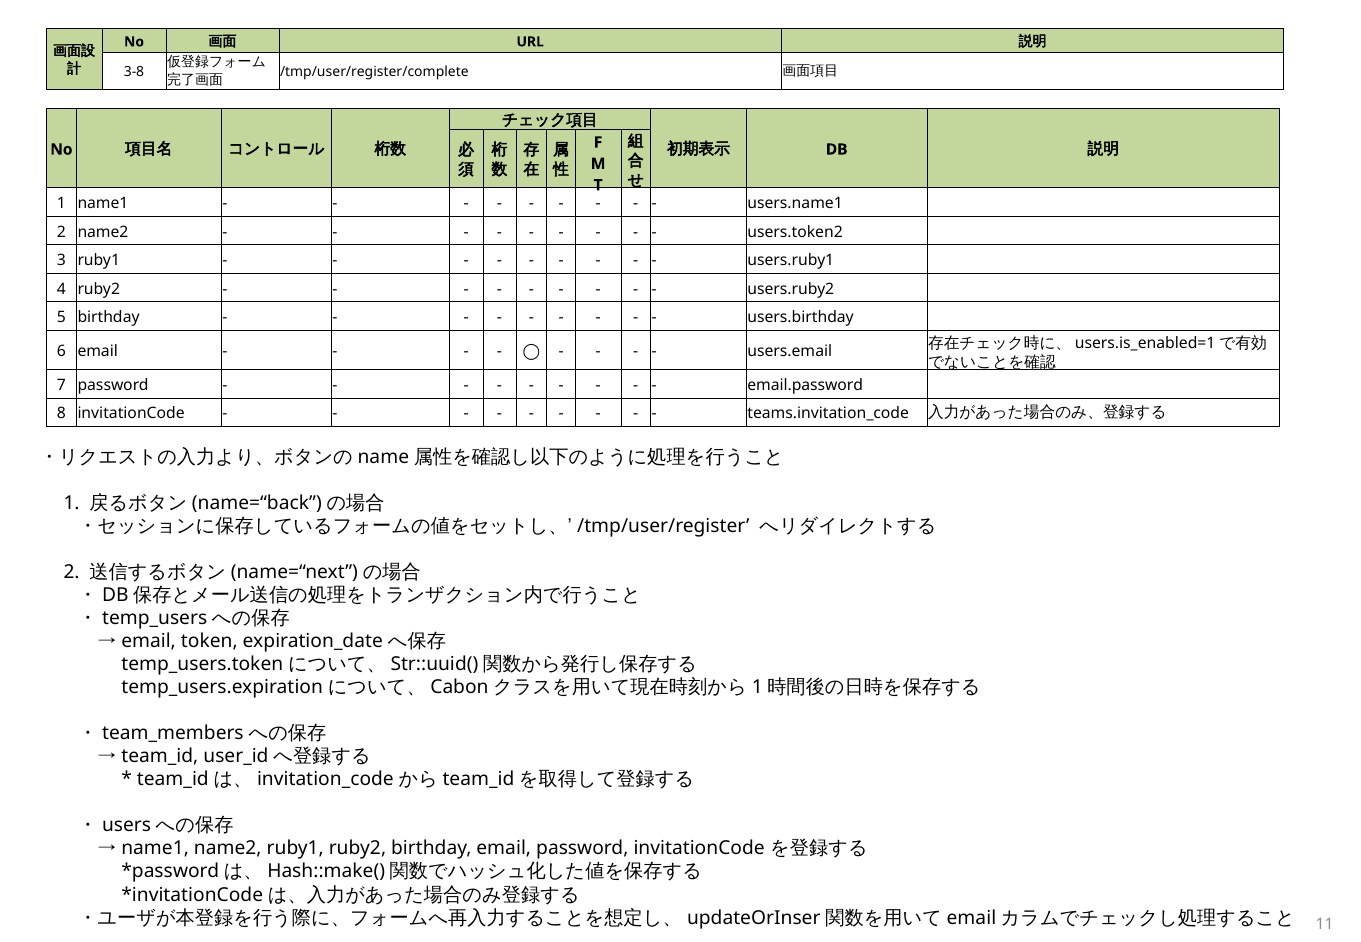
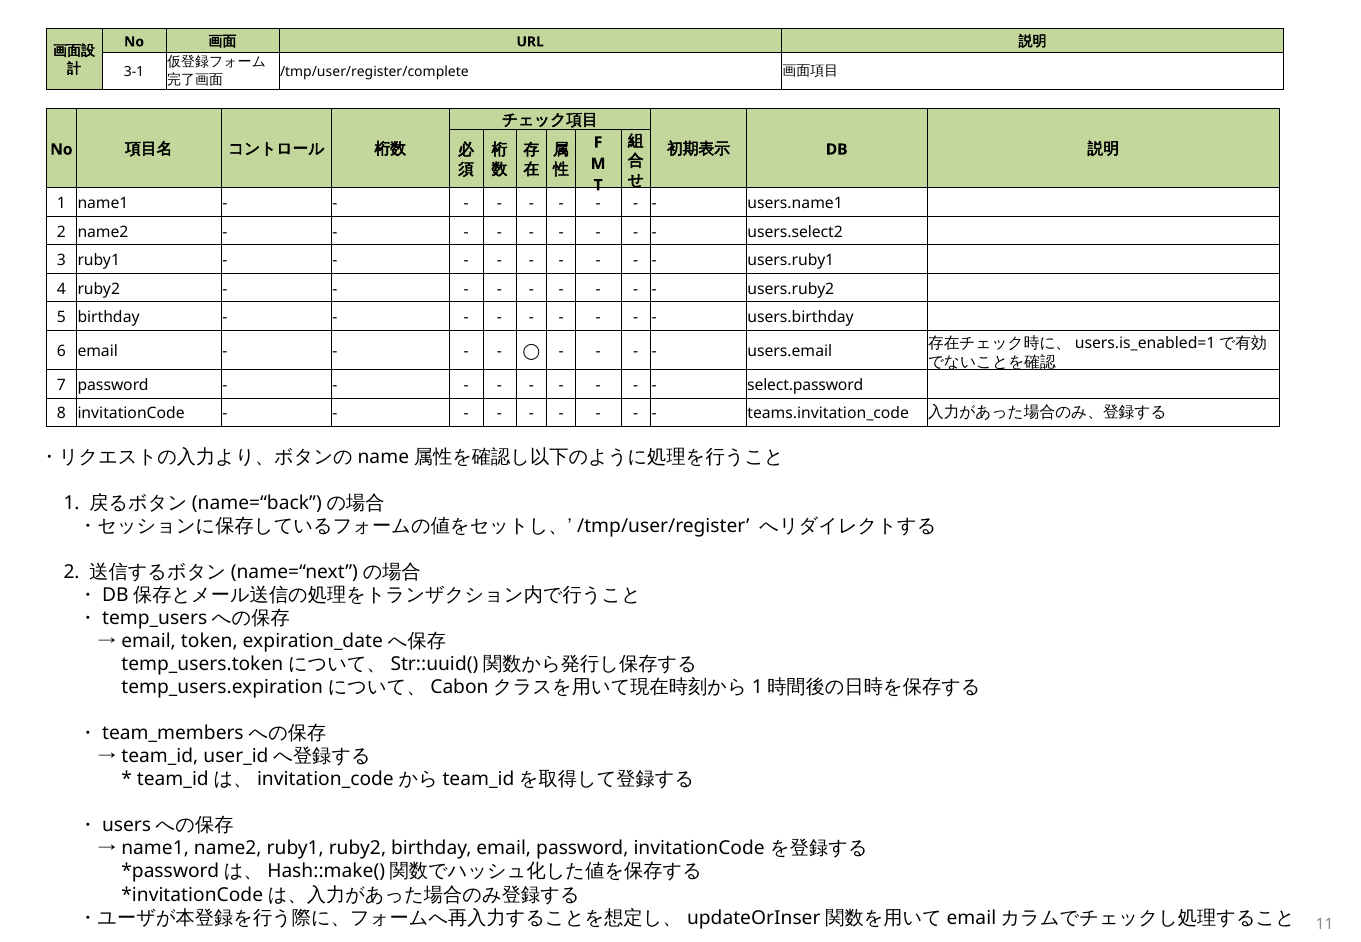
3-8: 3-8 -> 3-1
users.token2: users.token2 -> users.select2
email.password: email.password -> select.password
